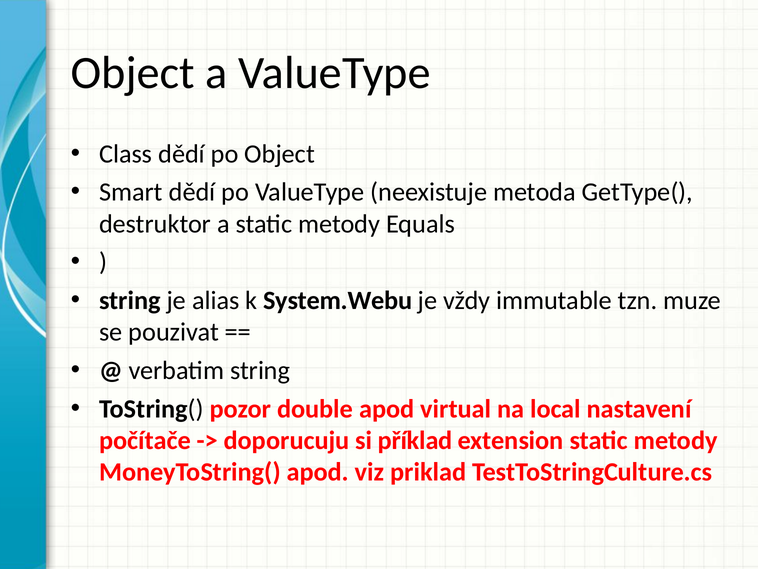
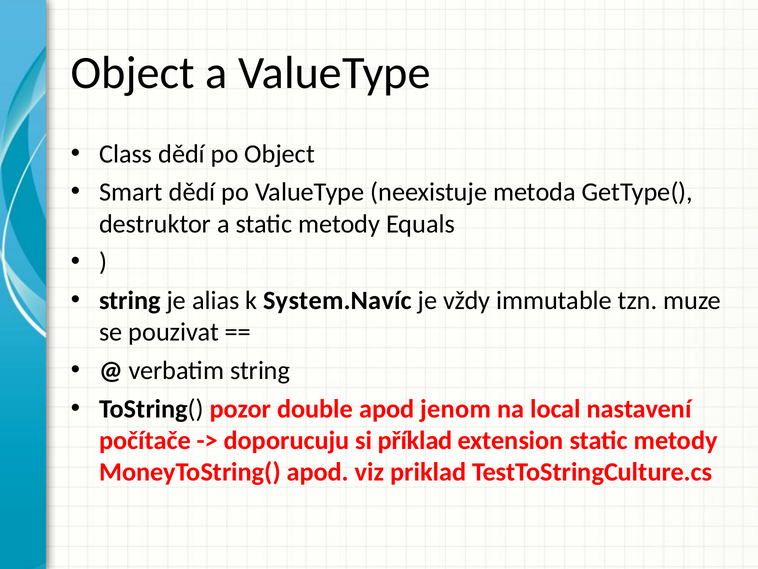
System.Webu: System.Webu -> System.Navíc
virtual: virtual -> jenom
